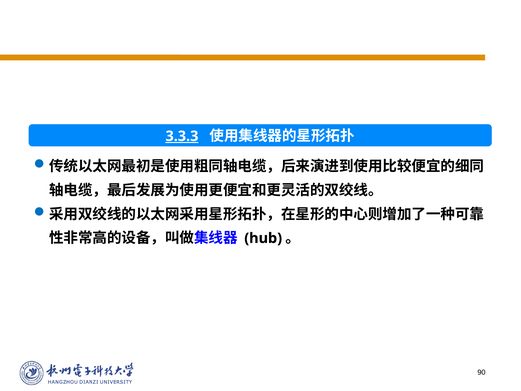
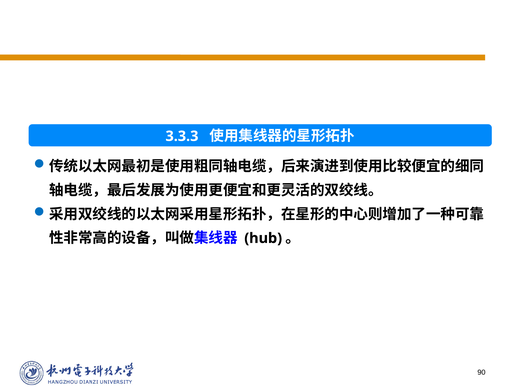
3.3.3 underline: present -> none
